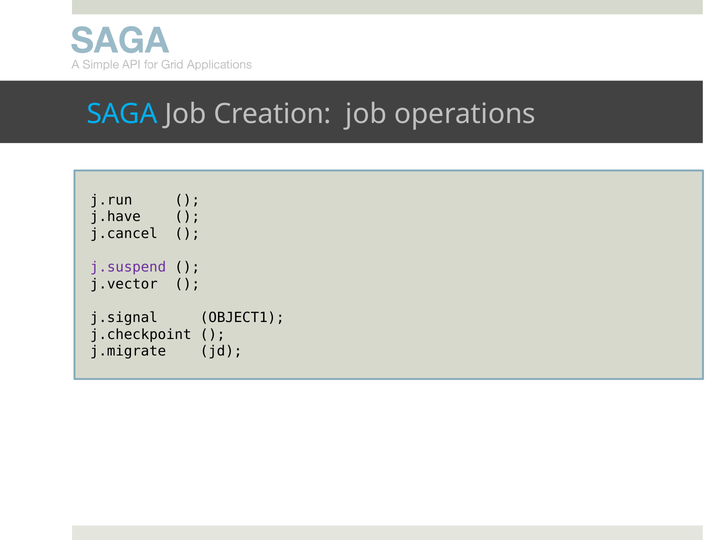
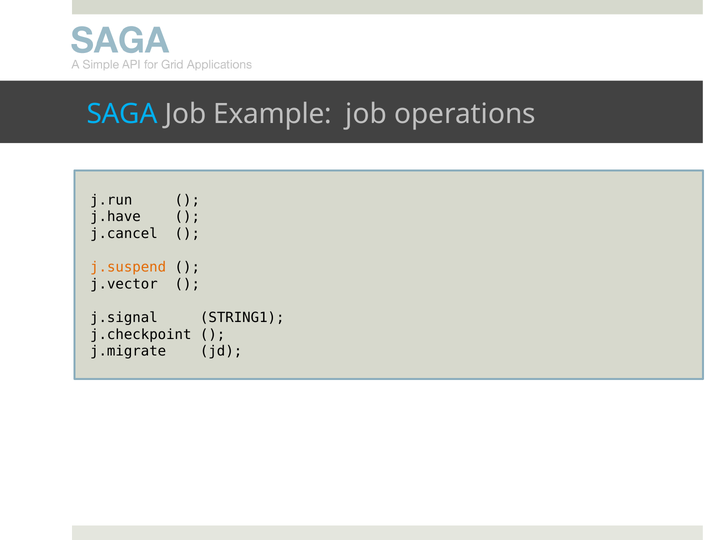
Creation: Creation -> Example
j.suspend colour: purple -> orange
OBJECT1: OBJECT1 -> STRING1
